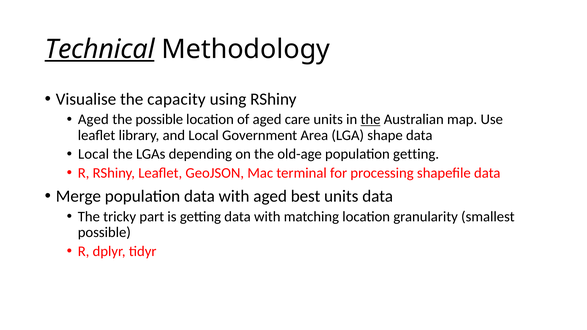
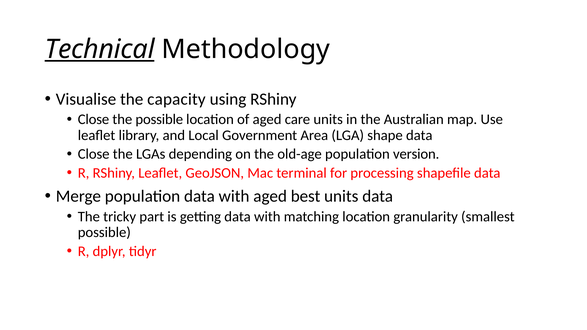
Aged at (93, 119): Aged -> Close
the at (371, 119) underline: present -> none
Local at (94, 154): Local -> Close
population getting: getting -> version
